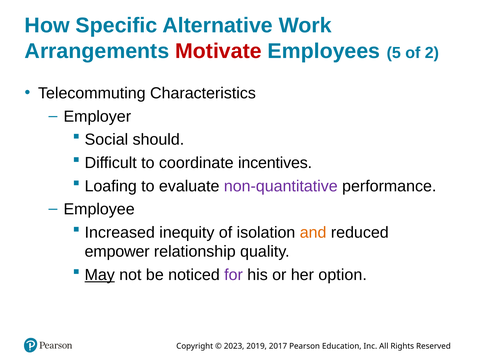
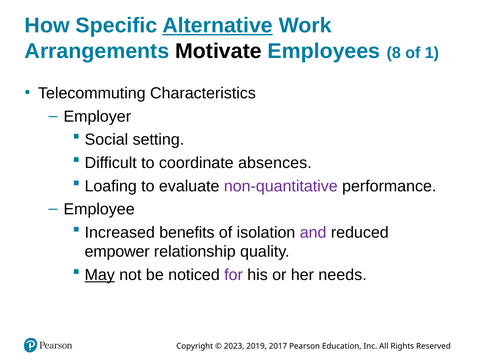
Alternative underline: none -> present
Motivate colour: red -> black
5: 5 -> 8
2: 2 -> 1
should: should -> setting
incentives: incentives -> absences
inequity: inequity -> benefits
and colour: orange -> purple
option: option -> needs
